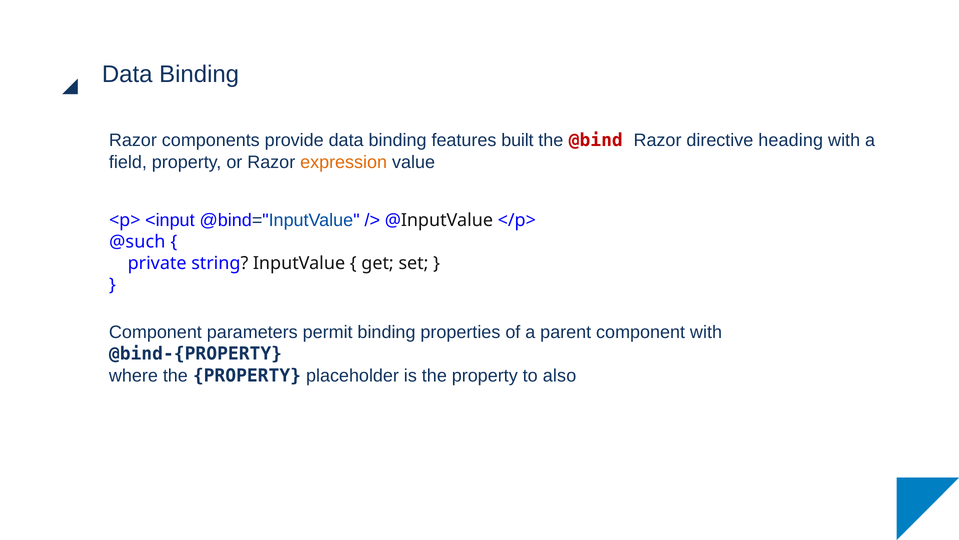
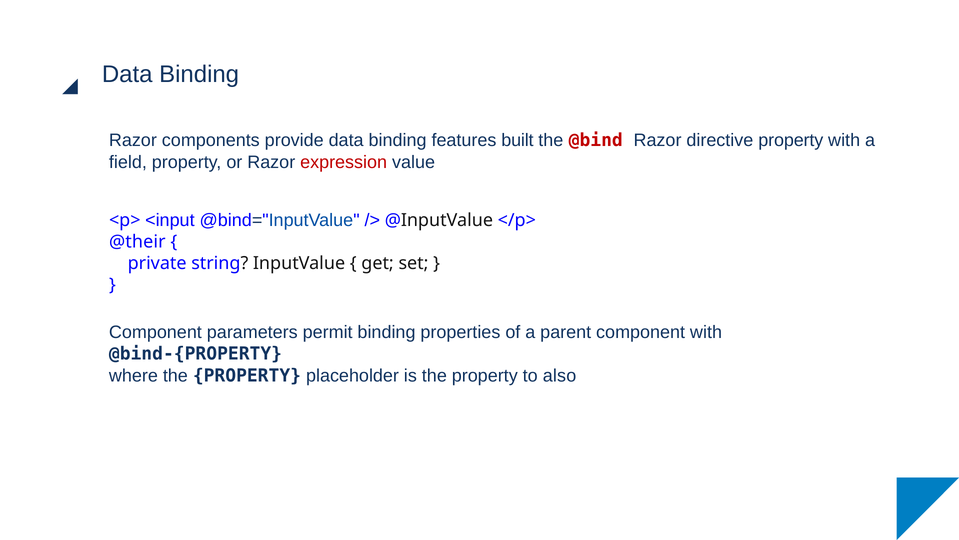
directive heading: heading -> property
expression colour: orange -> red
@such: @such -> @their
